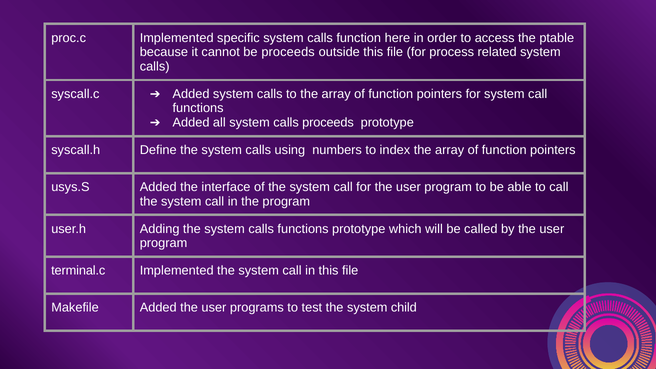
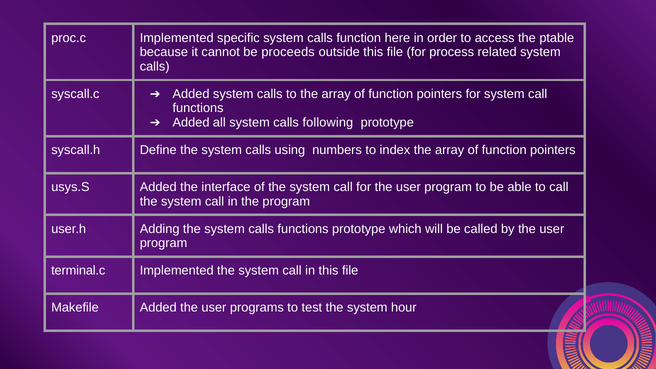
calls proceeds: proceeds -> following
child: child -> hour
